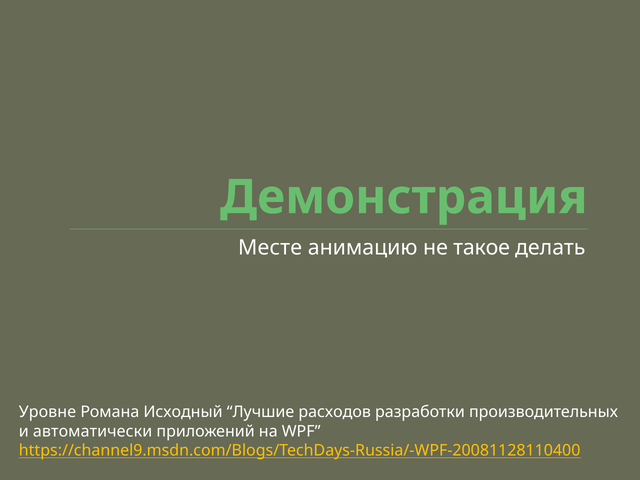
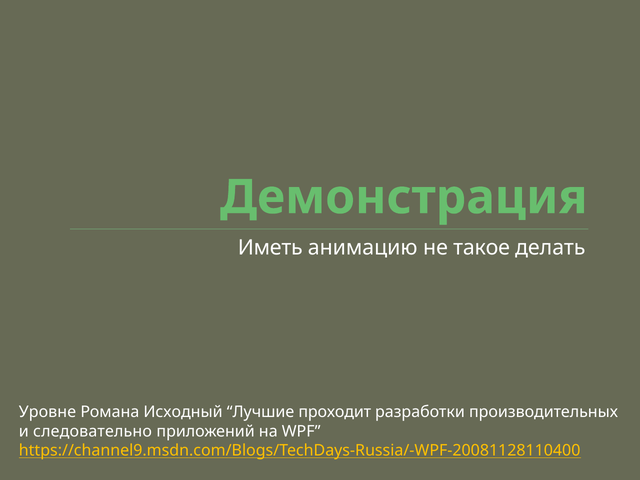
Месте: Месте -> Иметь
расходов: расходов -> проходит
автоматически: автоматически -> следовательно
